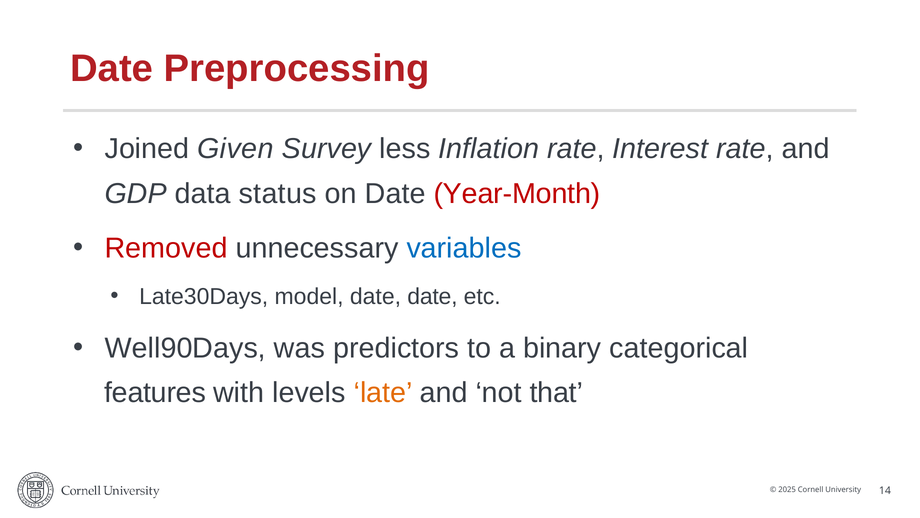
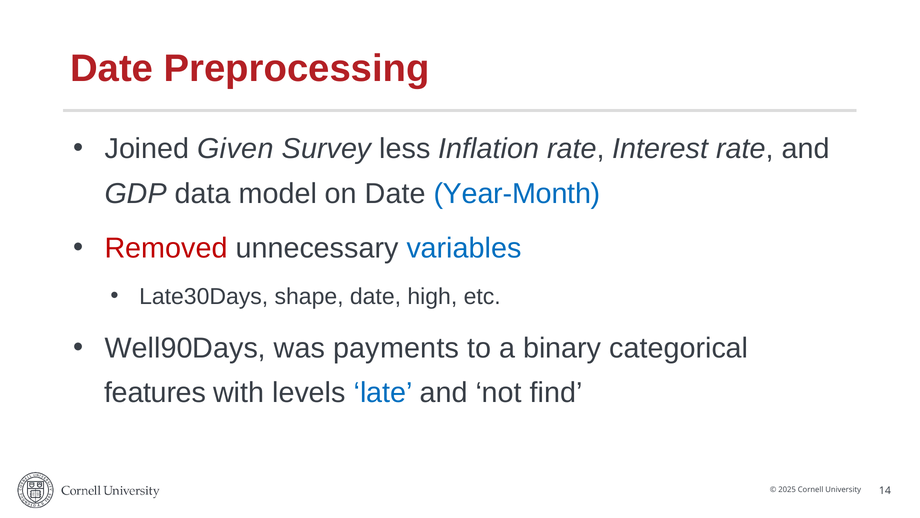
status: status -> model
Year-Month colour: red -> blue
model: model -> shape
date date: date -> high
predictors: predictors -> payments
late colour: orange -> blue
that: that -> find
